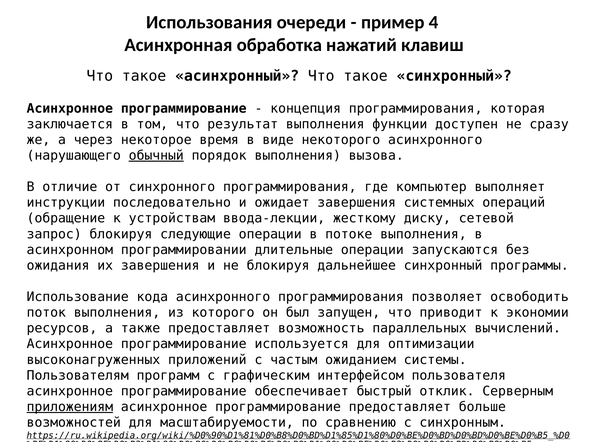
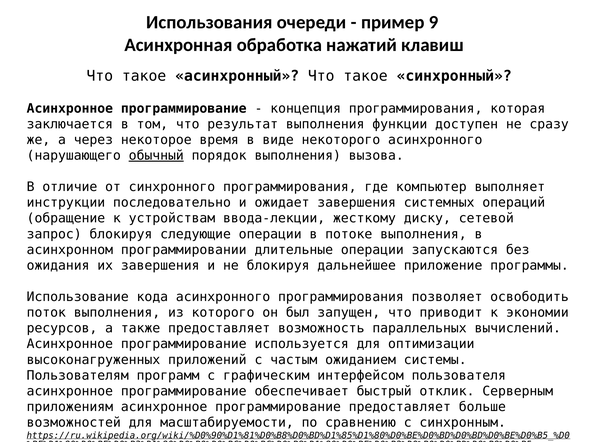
4: 4 -> 9
дальнейшее синхронный: синхронный -> приложение
приложениям underline: present -> none
